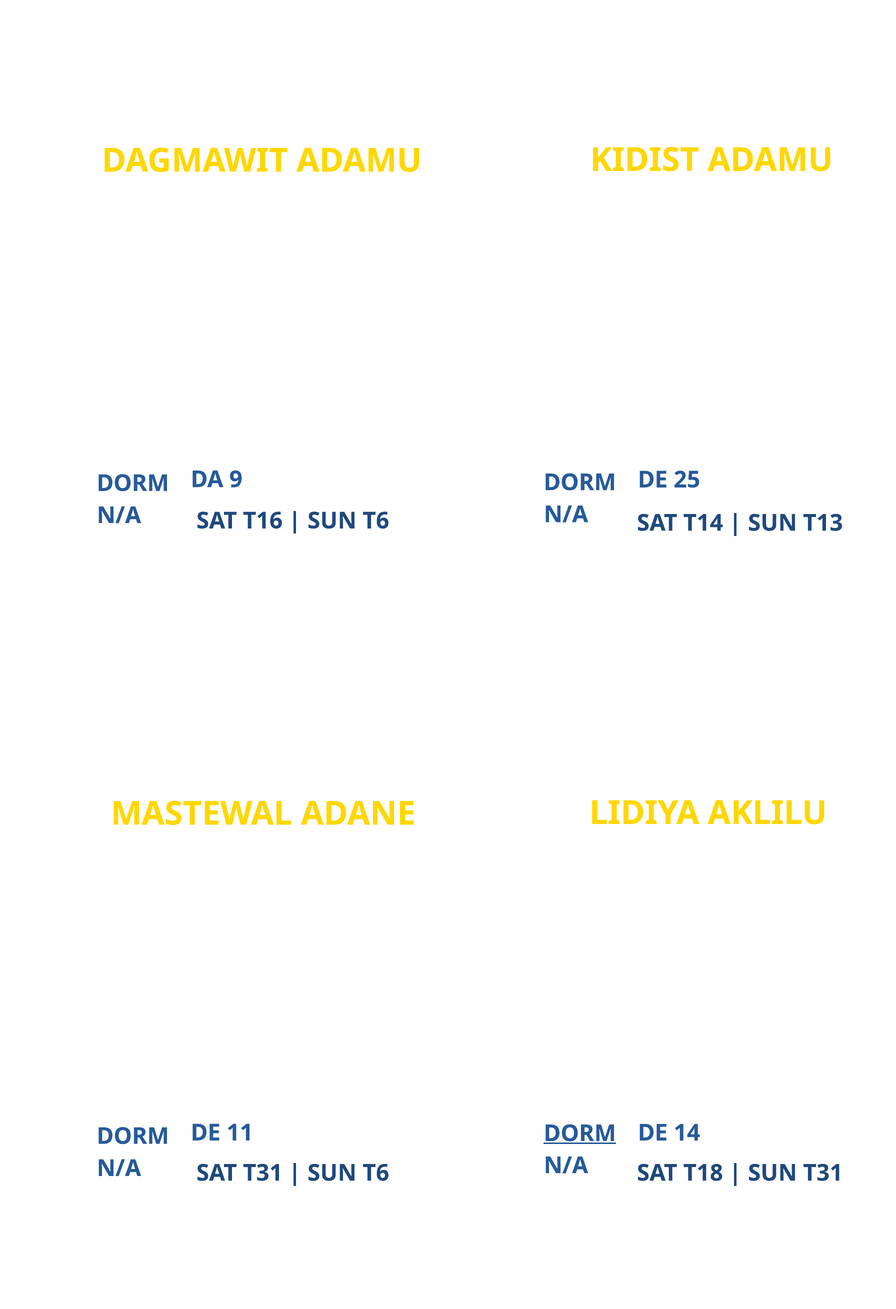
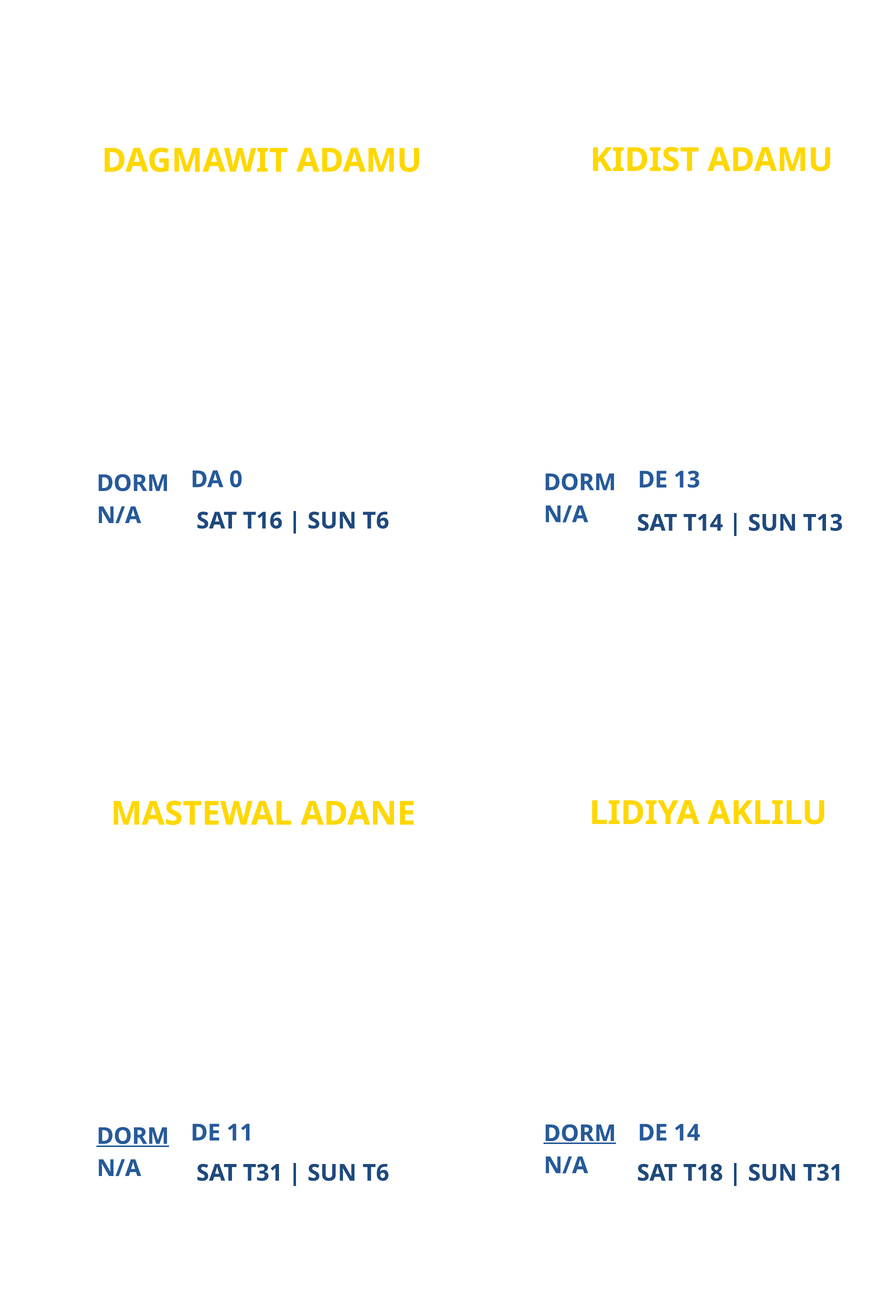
9: 9 -> 0
25: 25 -> 13
DORM at (133, 1136) underline: none -> present
